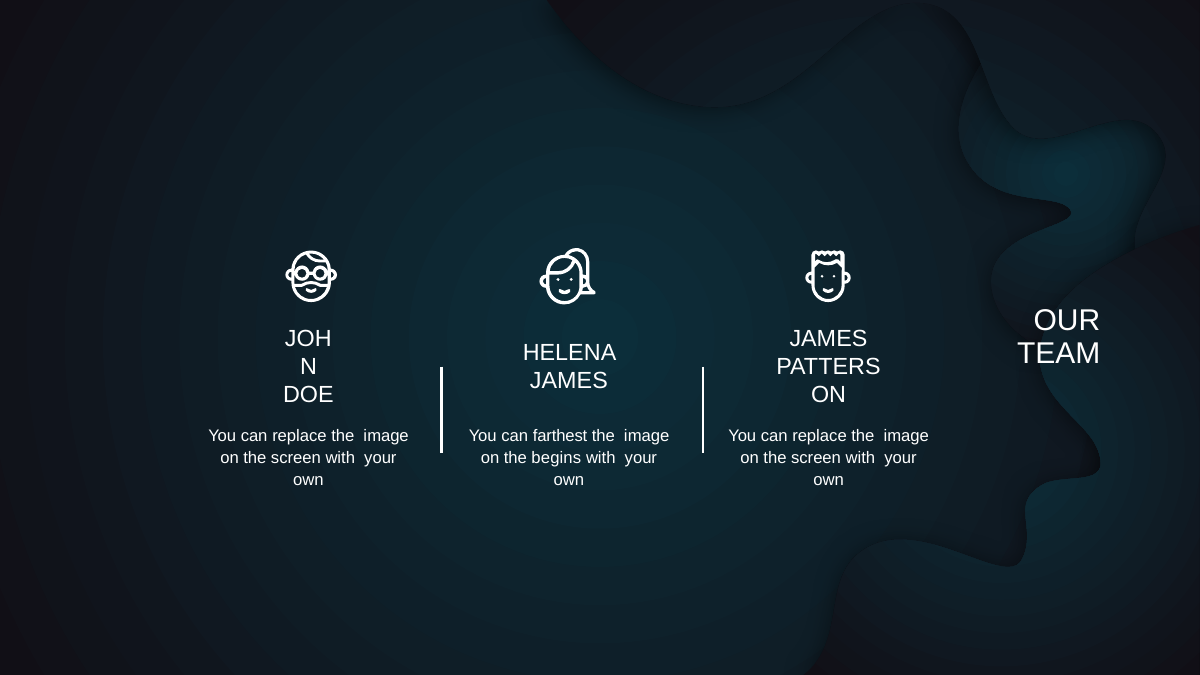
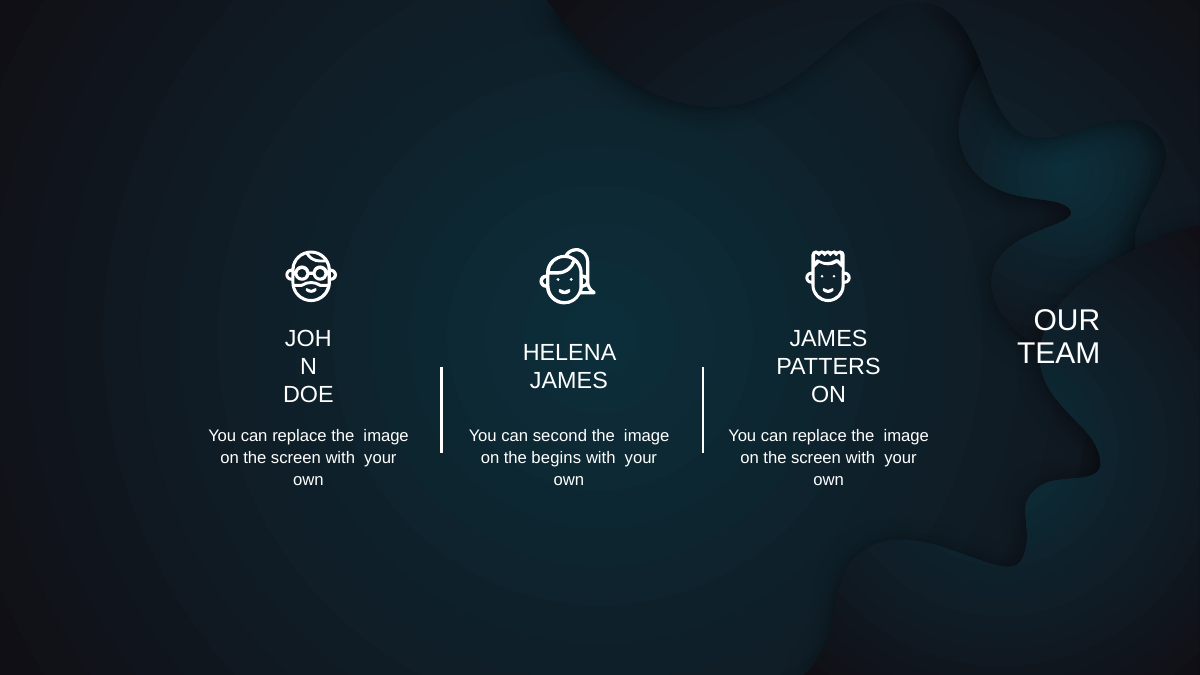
farthest: farthest -> second
